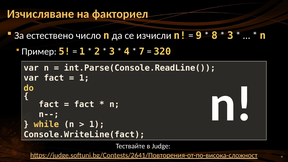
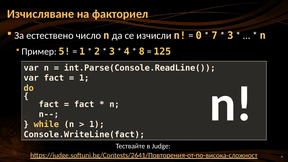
9: 9 -> 0
8: 8 -> 7
7: 7 -> 8
320: 320 -> 125
